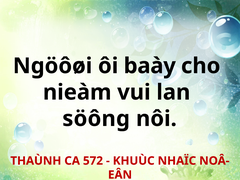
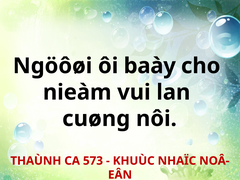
söông: söông -> cuøng
572: 572 -> 573
